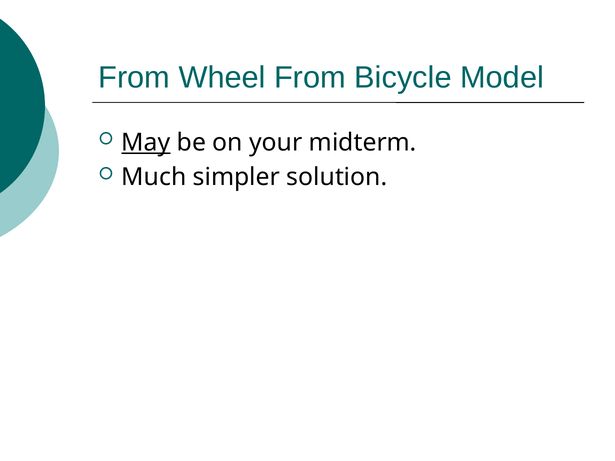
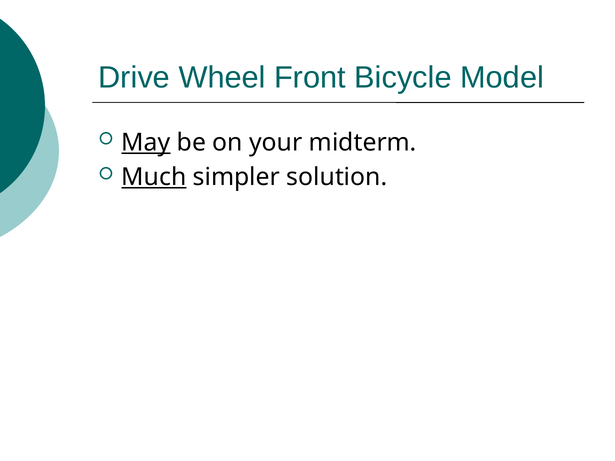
From at (134, 78): From -> Drive
Wheel From: From -> Front
Much underline: none -> present
